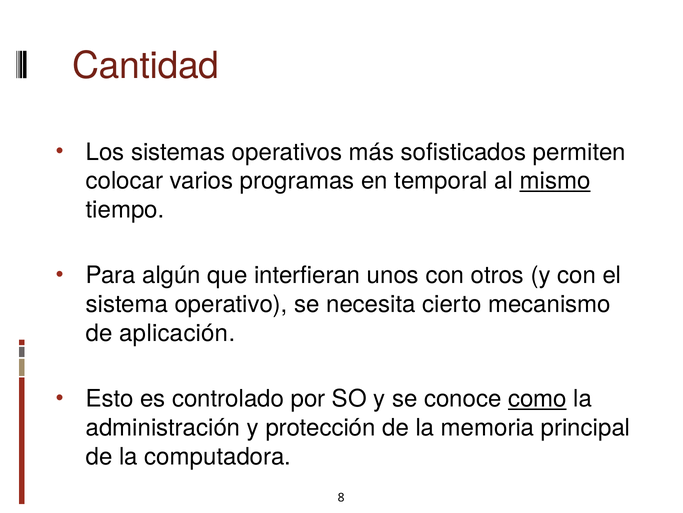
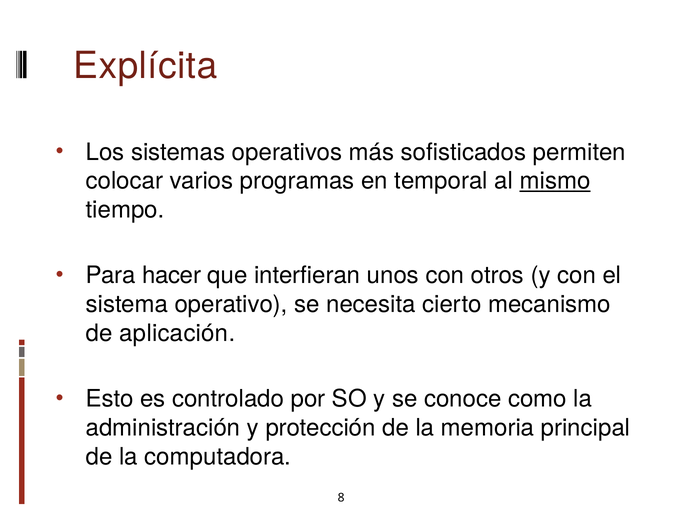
Cantidad: Cantidad -> Explícita
algún: algún -> hacer
como underline: present -> none
